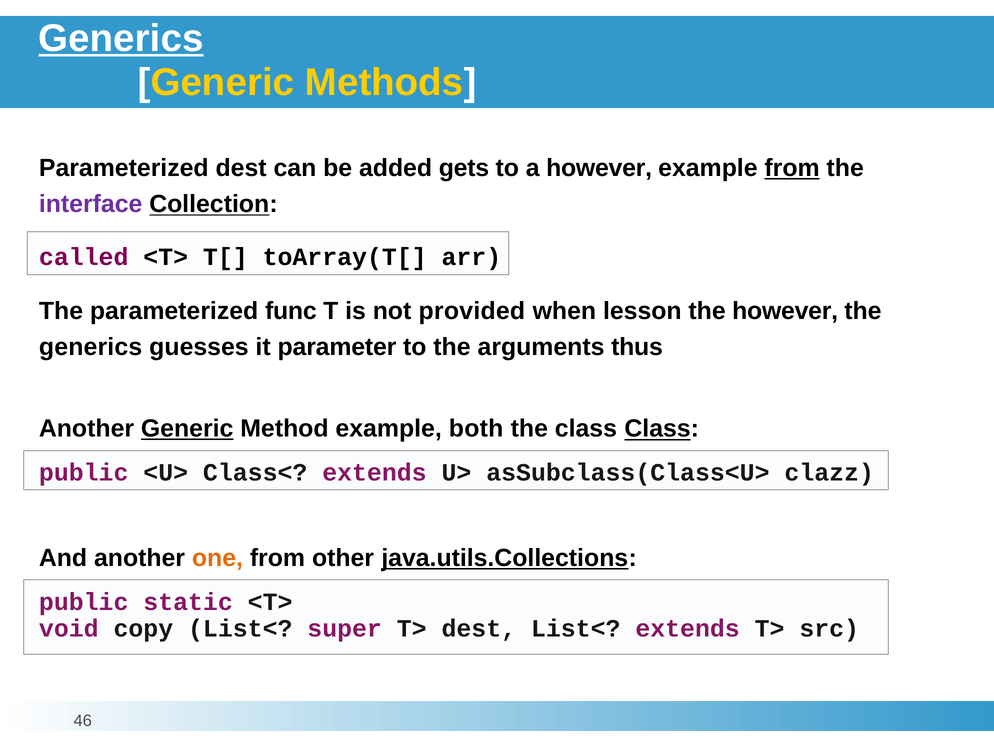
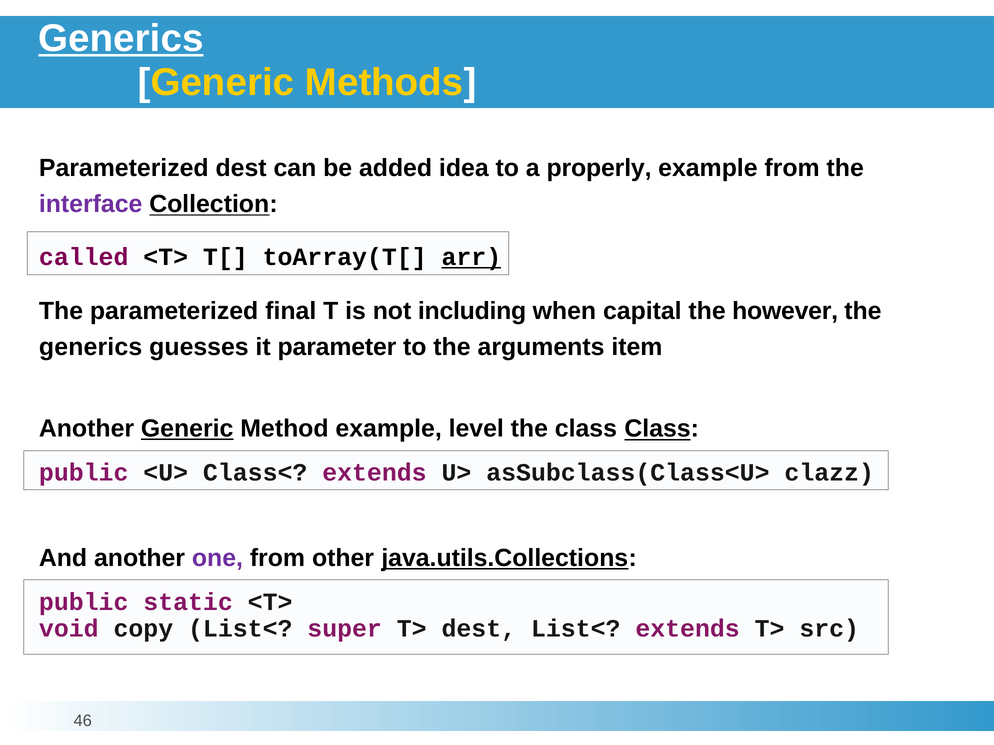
gets: gets -> idea
a however: however -> properly
from at (792, 168) underline: present -> none
arr underline: none -> present
func: func -> final
provided: provided -> including
lesson: lesson -> capital
thus: thus -> item
both: both -> level
one colour: orange -> purple
